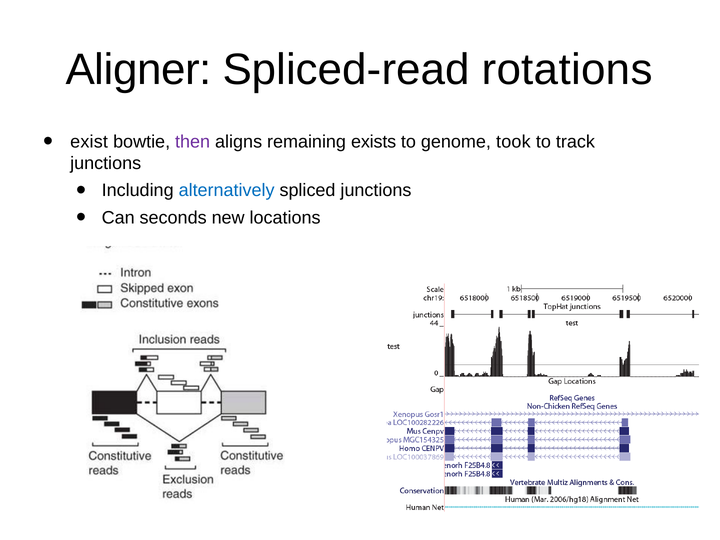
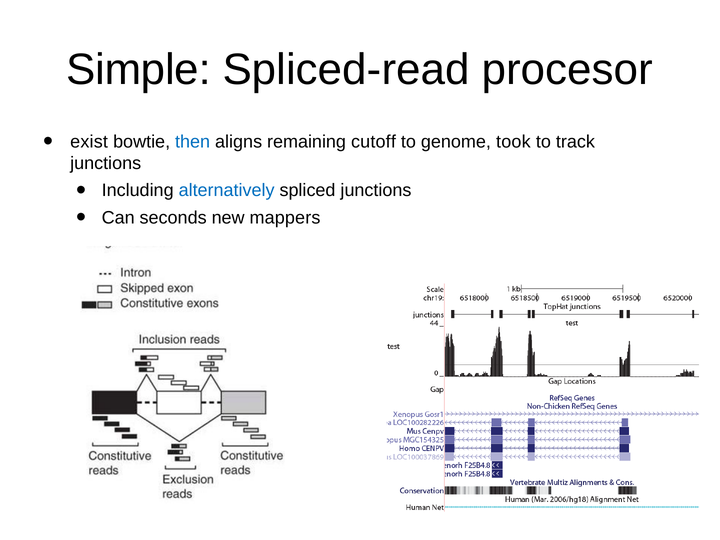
Aligner: Aligner -> Simple
rotations: rotations -> procesor
then colour: purple -> blue
exists: exists -> cutoff
locations: locations -> mappers
